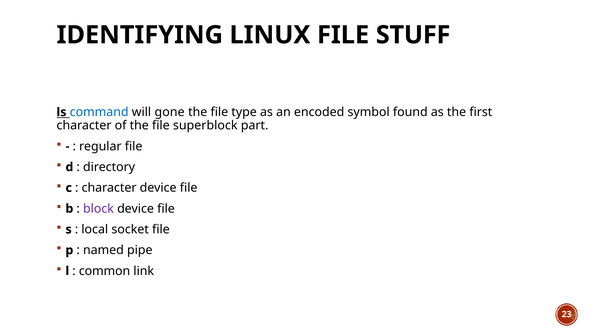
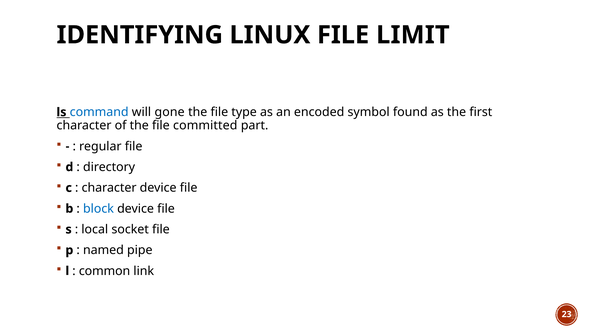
STUFF: STUFF -> LIMIT
superblock: superblock -> committed
block colour: purple -> blue
